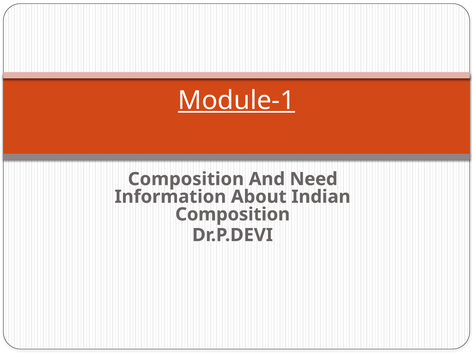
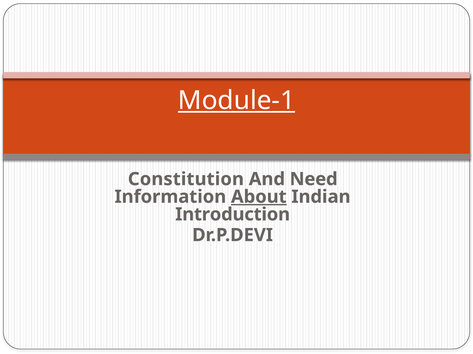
Composition at (186, 179): Composition -> Constitution
About underline: none -> present
Composition at (233, 215): Composition -> Introduction
